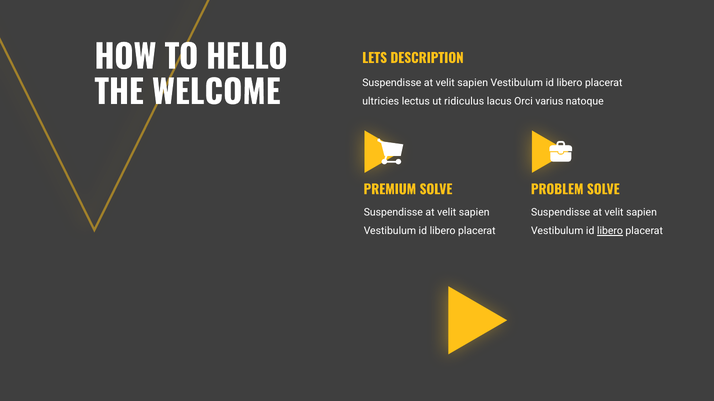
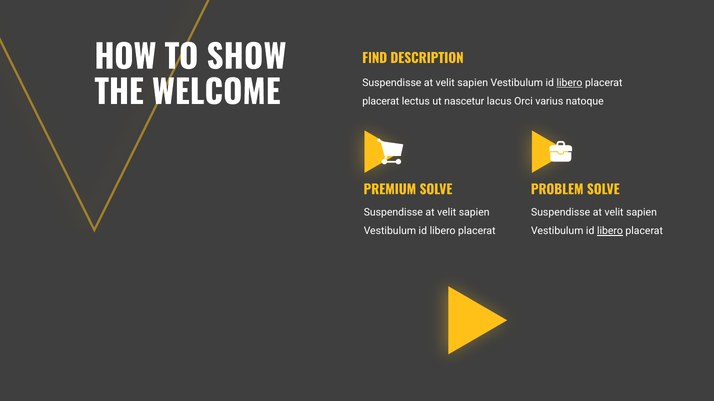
HELLO: HELLO -> SHOW
LETS: LETS -> FIND
libero at (569, 83) underline: none -> present
ultricies at (381, 102): ultricies -> placerat
ridiculus: ridiculus -> nascetur
